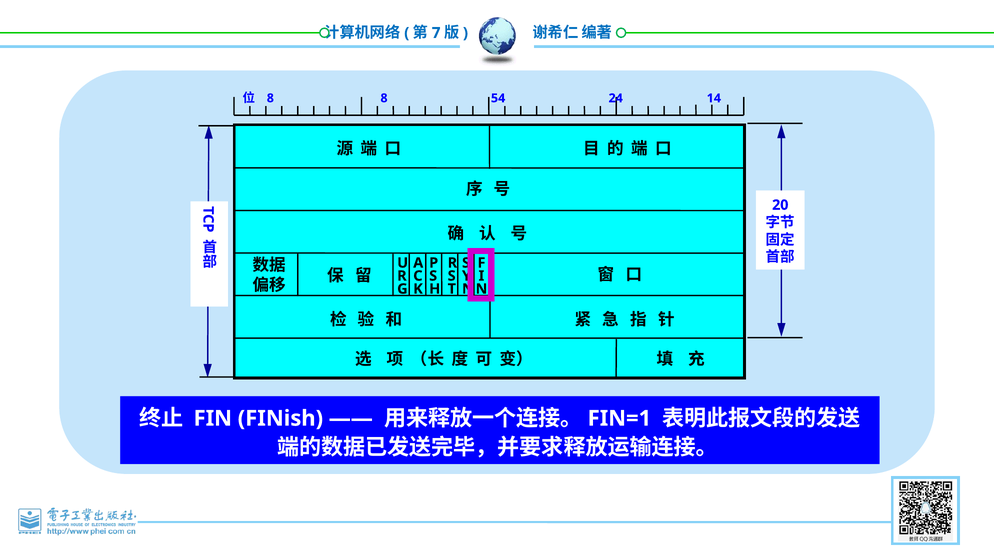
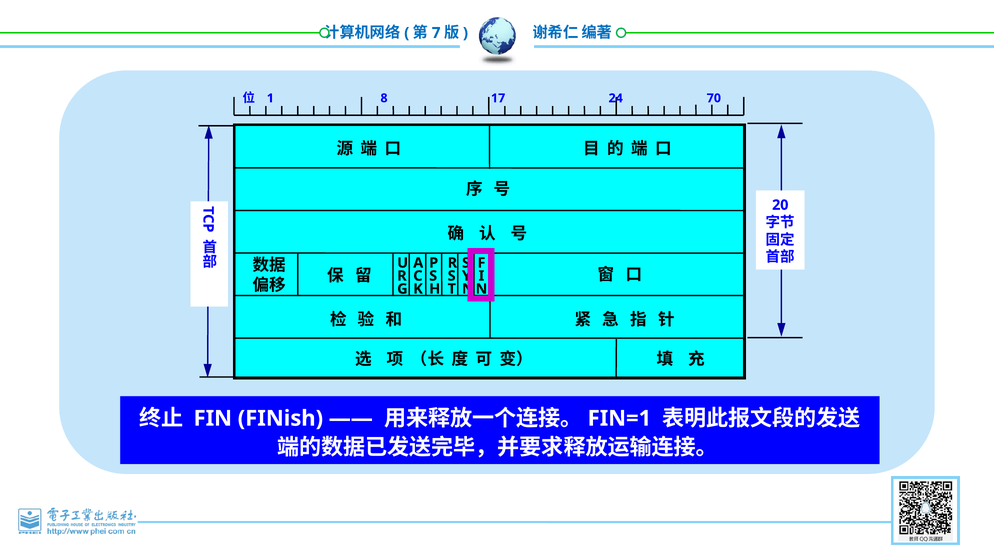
8 at (270, 98): 8 -> 1
54: 54 -> 17
14: 14 -> 70
